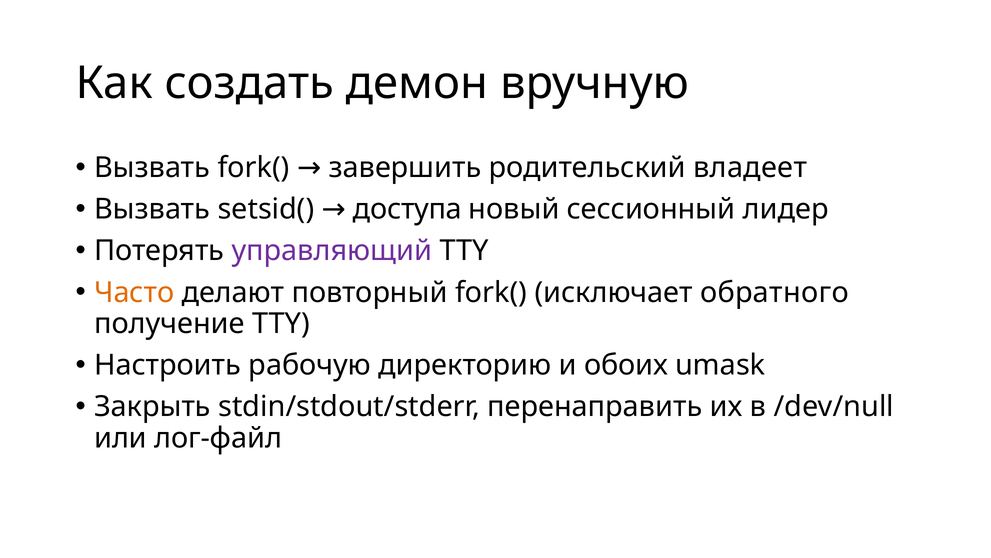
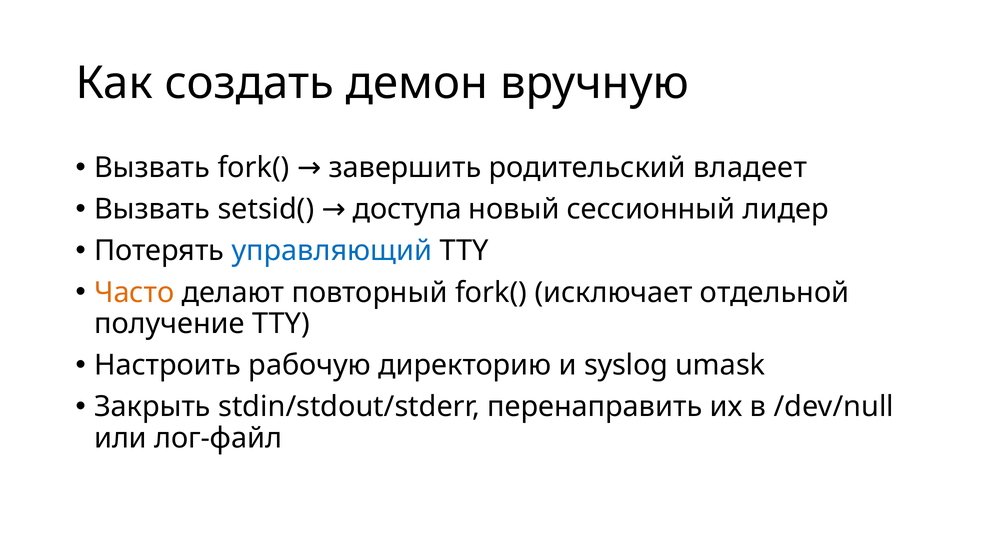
управляющий colour: purple -> blue
обратного: обратного -> отдельной
обоих: обоих -> syslog
